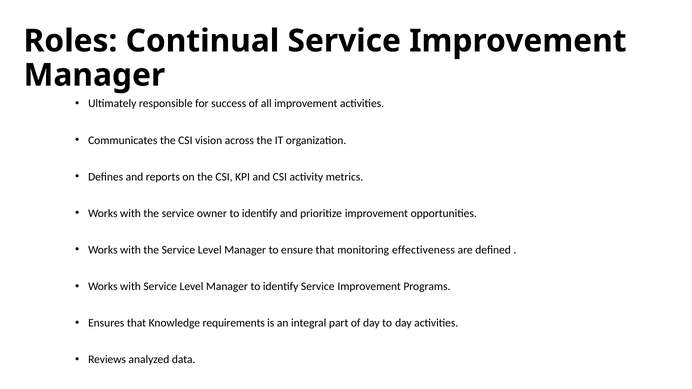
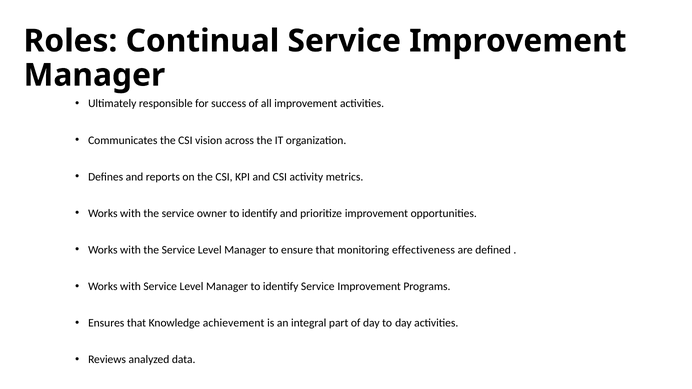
requirements: requirements -> achievement
